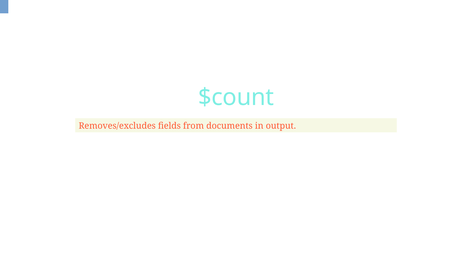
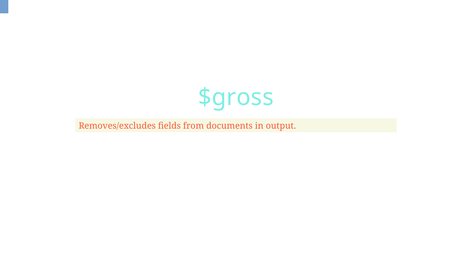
$count: $count -> $gross
